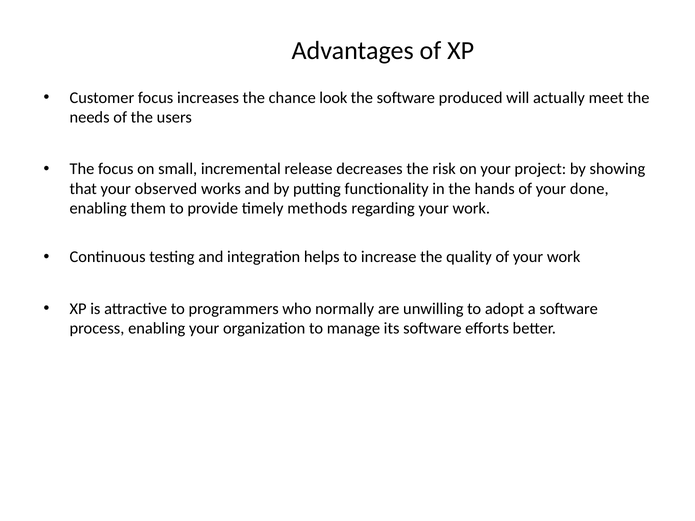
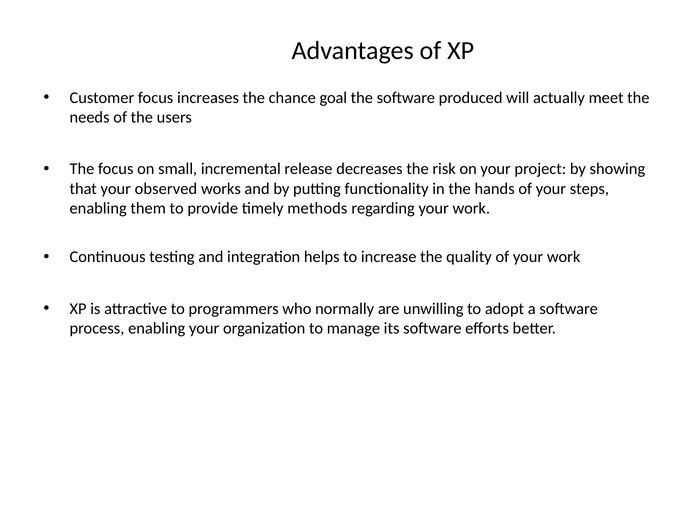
look: look -> goal
done: done -> steps
